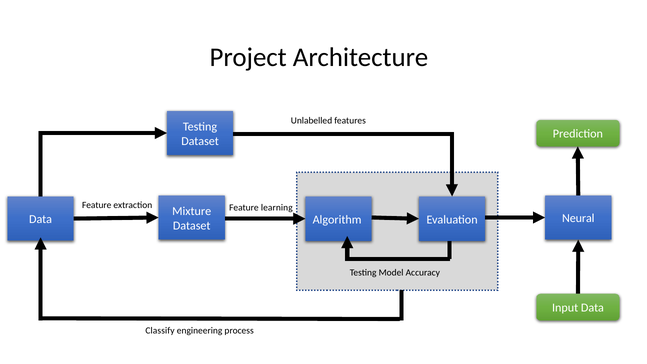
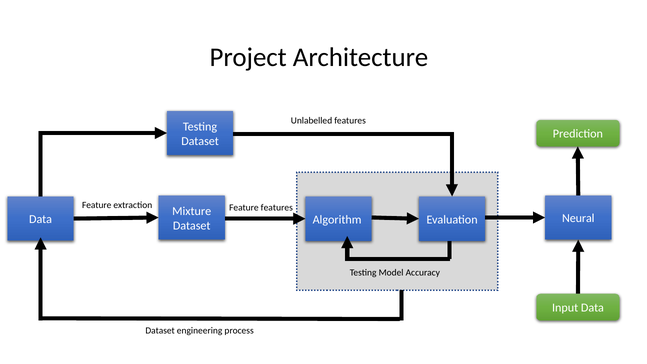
Feature learning: learning -> features
Classify at (160, 330): Classify -> Dataset
